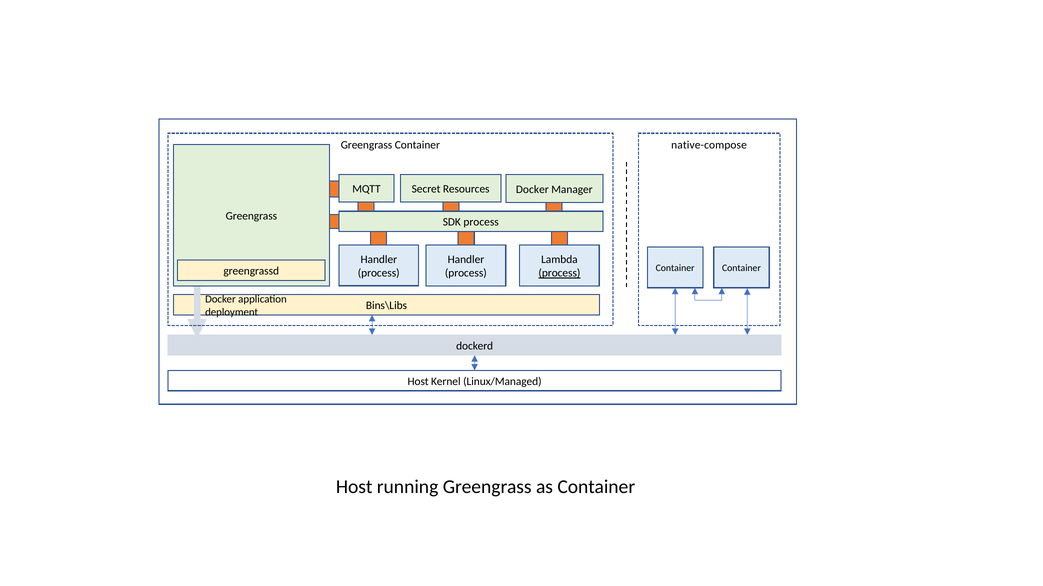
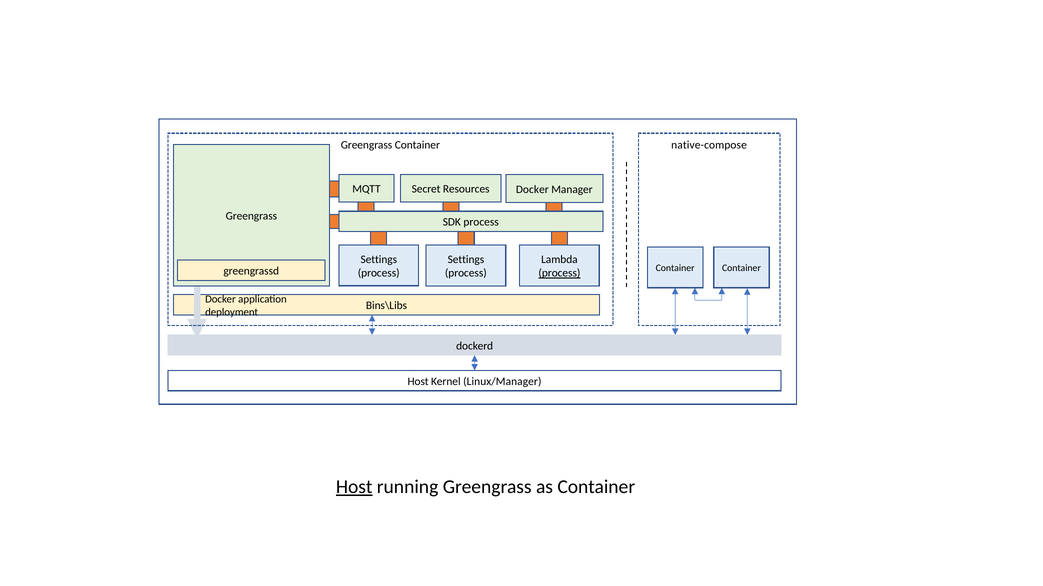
Handler at (379, 260): Handler -> Settings
Handler at (466, 260): Handler -> Settings
Linux/Managed: Linux/Managed -> Linux/Manager
Host at (354, 487) underline: none -> present
